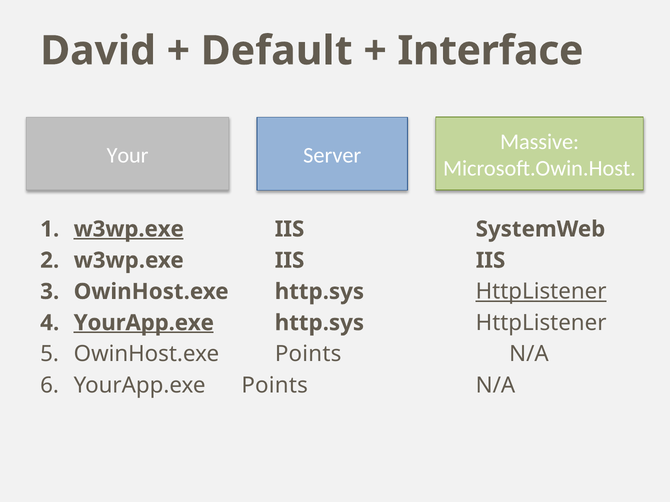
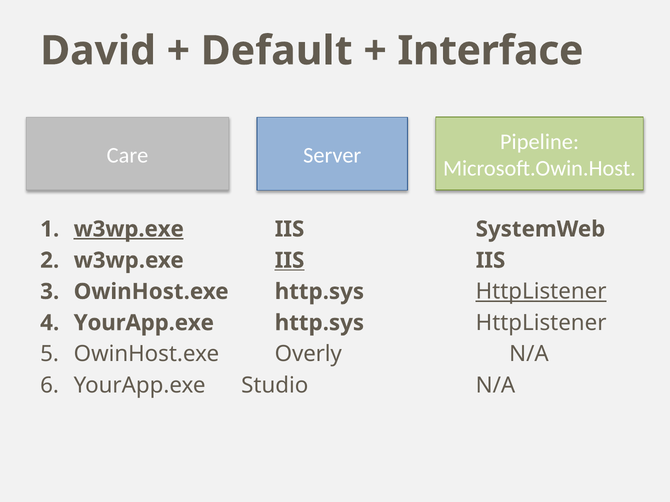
Massive: Massive -> Pipeline
Your: Your -> Care
IIS at (290, 261) underline: none -> present
YourApp.exe at (144, 323) underline: present -> none
OwinHost.exe Points: Points -> Overly
YourApp.exe Points: Points -> Studio
